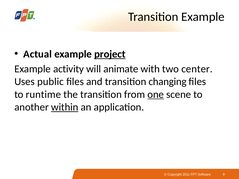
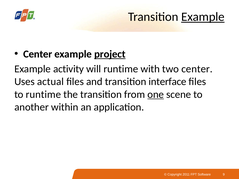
Example at (203, 17) underline: none -> present
Actual at (38, 54): Actual -> Center
will animate: animate -> runtime
public: public -> actual
changing: changing -> interface
within underline: present -> none
